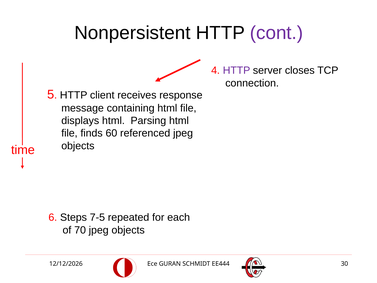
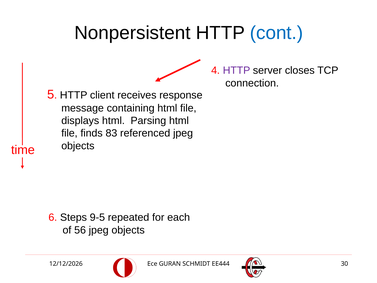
cont colour: purple -> blue
60: 60 -> 83
7-5: 7-5 -> 9-5
70: 70 -> 56
